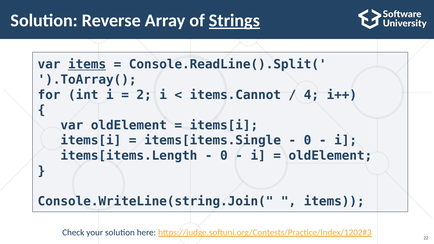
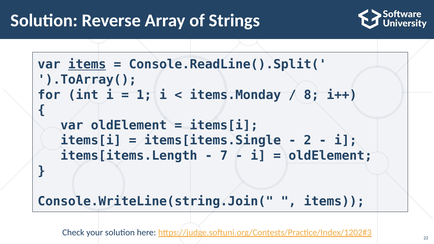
Strings underline: present -> none
2: 2 -> 1
items.Cannot: items.Cannot -> items.Monday
4: 4 -> 8
0 at (308, 141): 0 -> 2
0 at (224, 156): 0 -> 7
